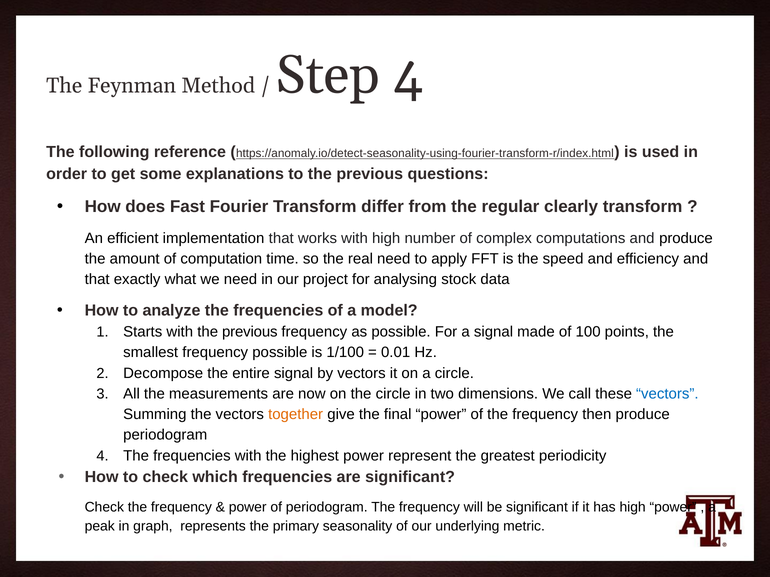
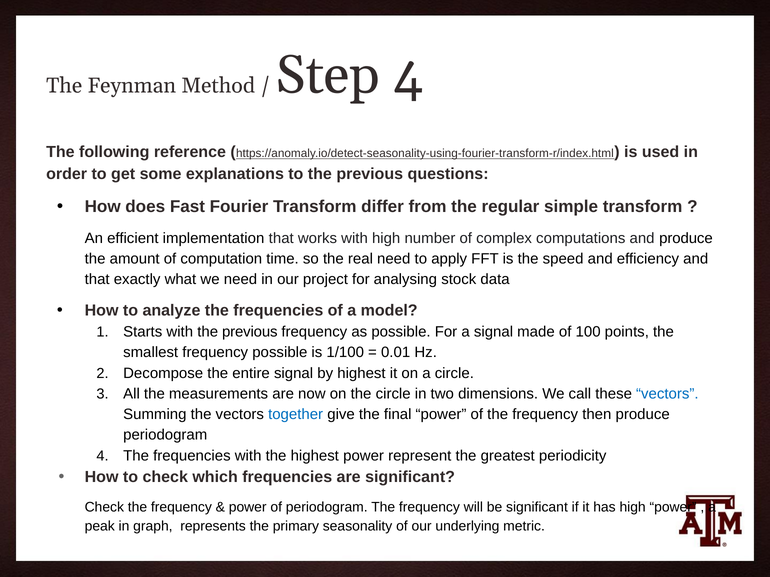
clearly: clearly -> simple
by vectors: vectors -> highest
together colour: orange -> blue
